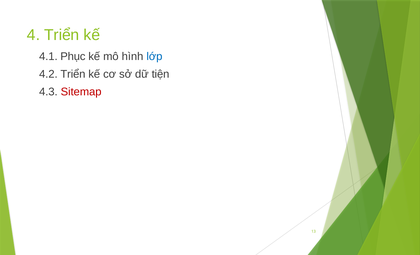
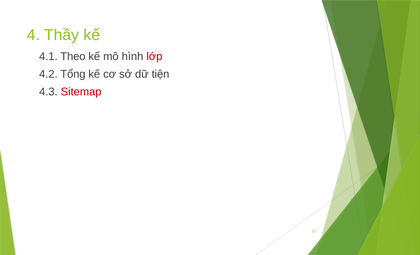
4 Triển: Triển -> Thầy
Phục: Phục -> Theo
lớp colour: blue -> red
4.2 Triển: Triển -> Tổng
